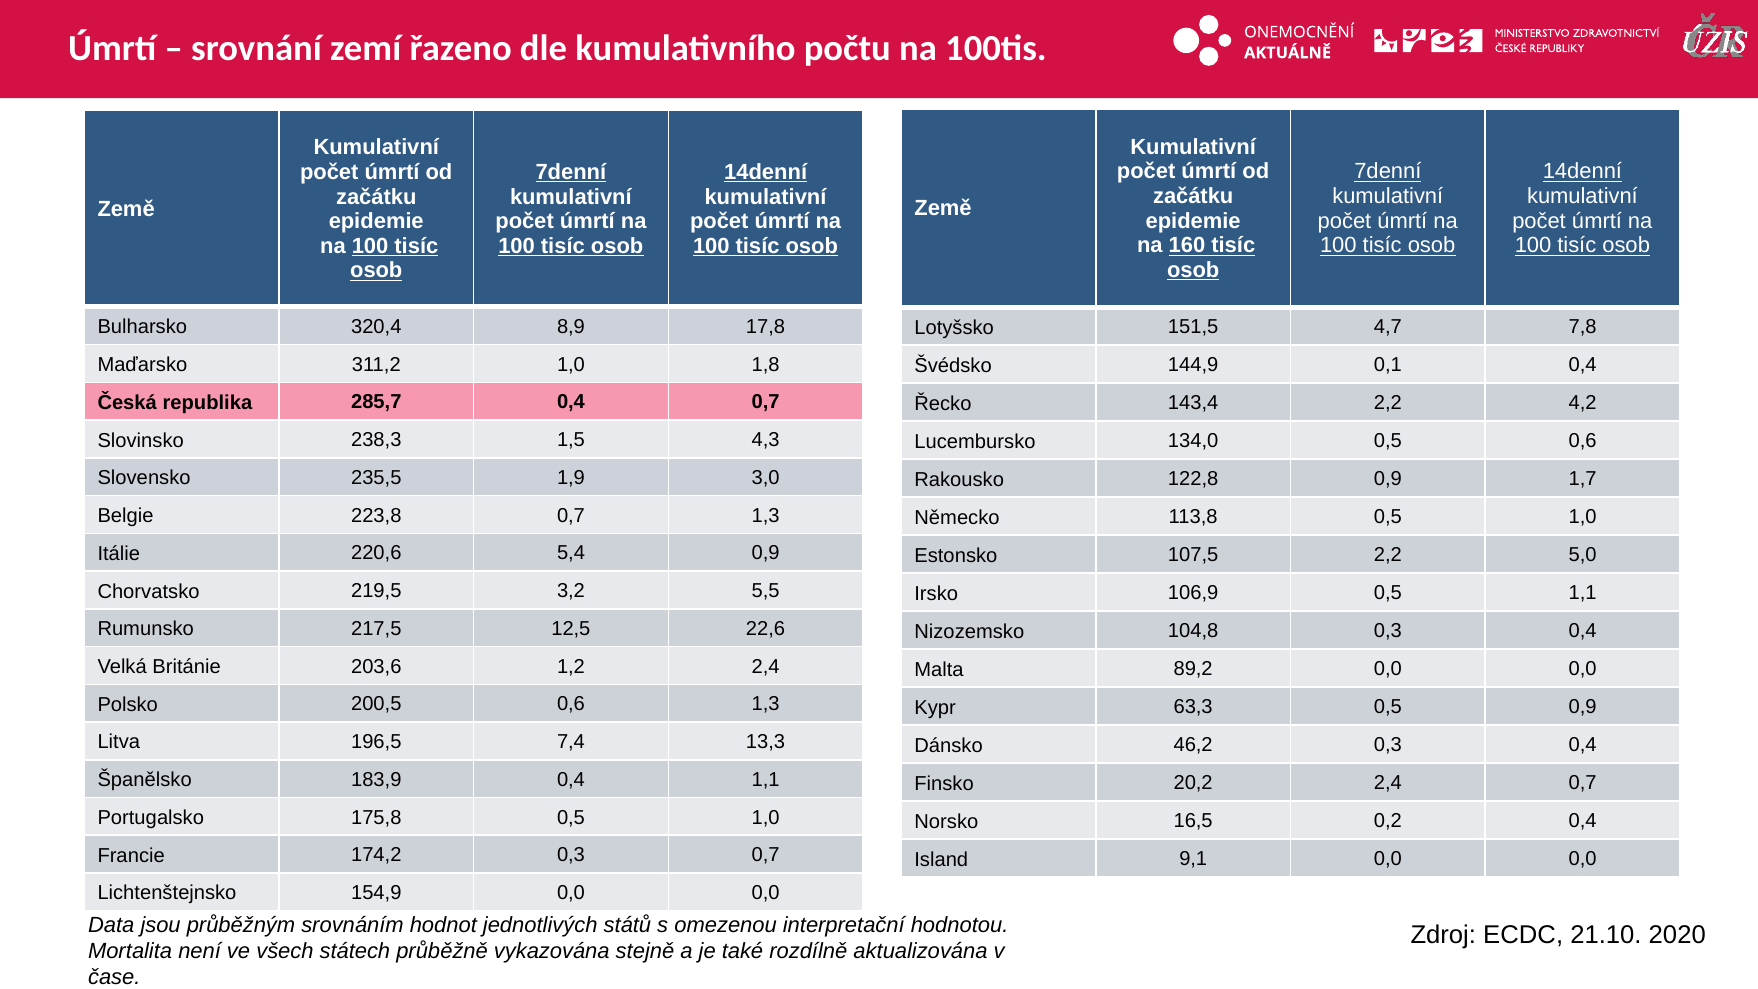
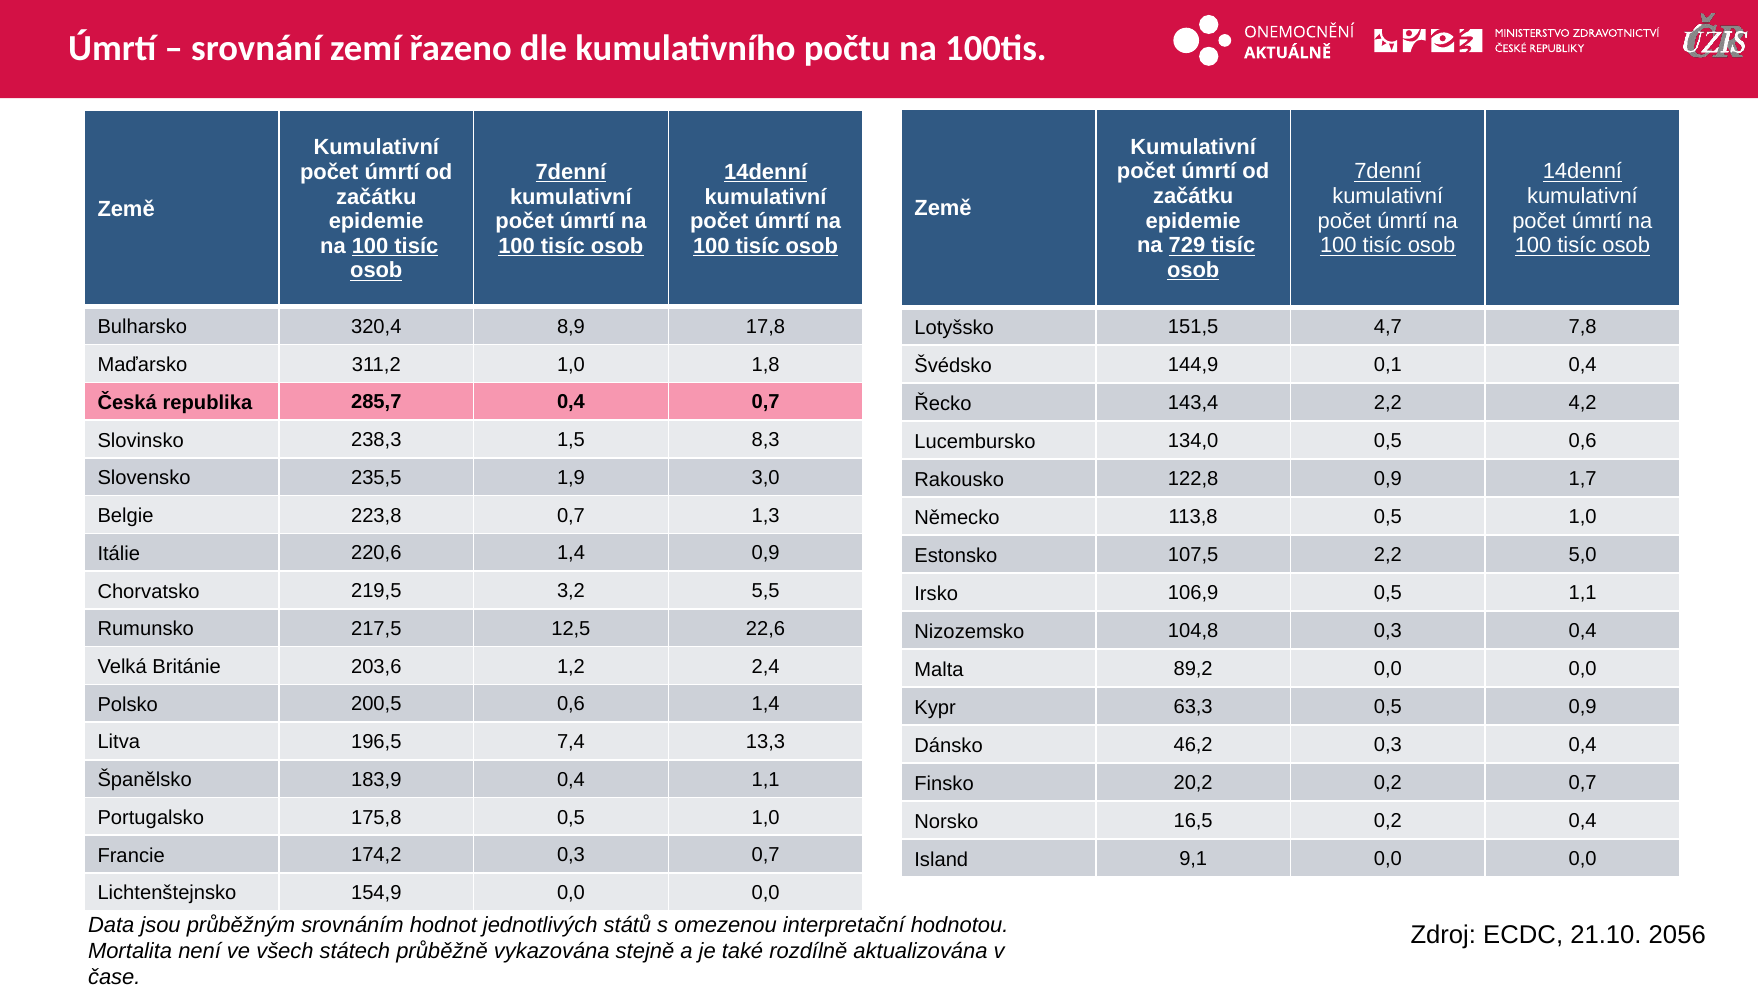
160: 160 -> 729
4,3: 4,3 -> 8,3
220,6 5,4: 5,4 -> 1,4
0,6 1,3: 1,3 -> 1,4
20,2 2,4: 2,4 -> 0,2
21.10 2020: 2020 -> 2056
